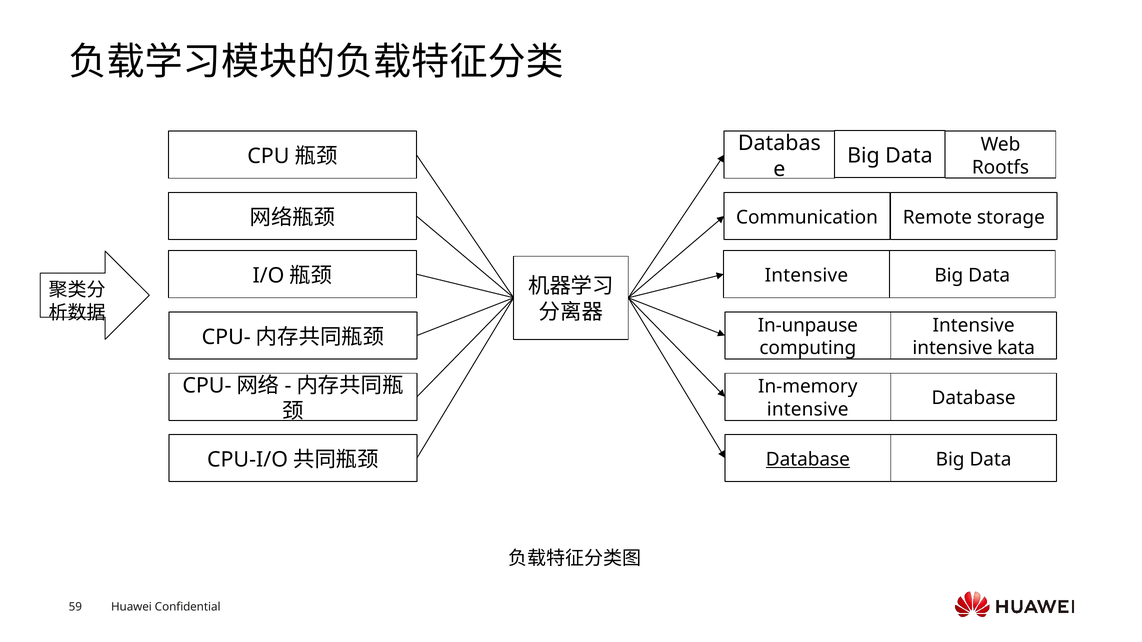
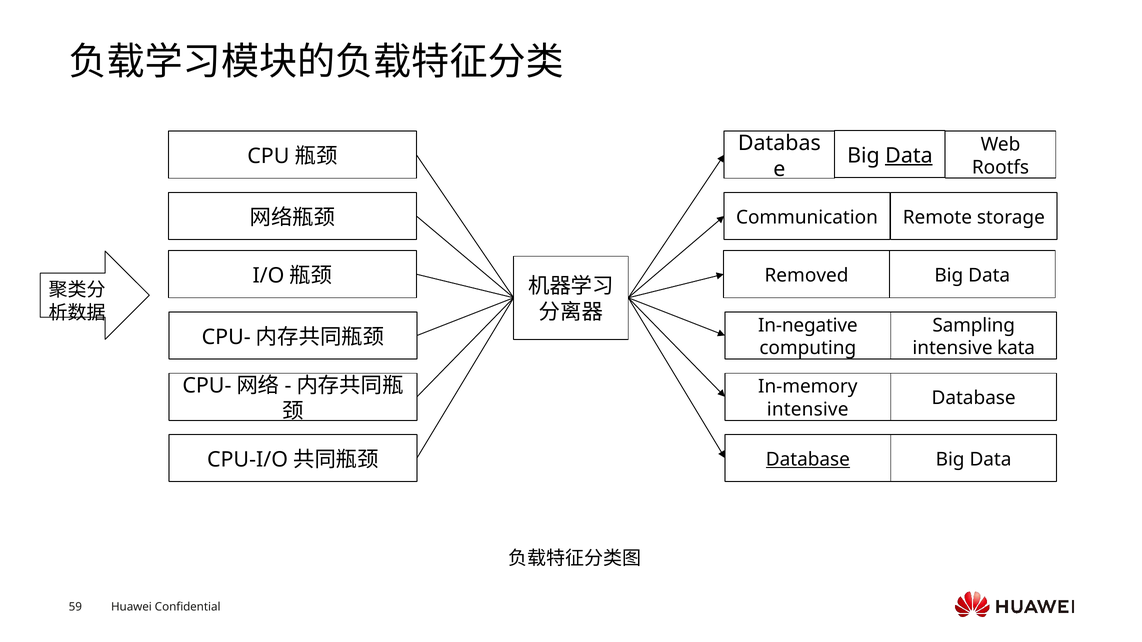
Data at (909, 156) underline: none -> present
Intensive at (806, 276): Intensive -> Removed
In-unpause: In-unpause -> In-negative
Intensive at (974, 326): Intensive -> Sampling
